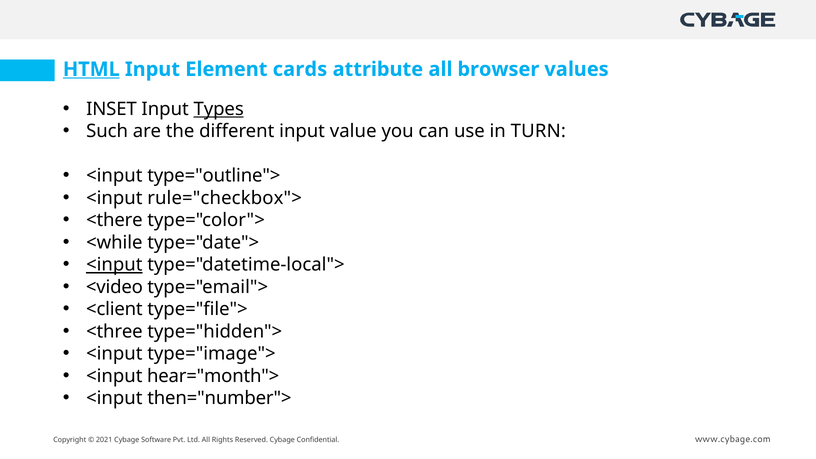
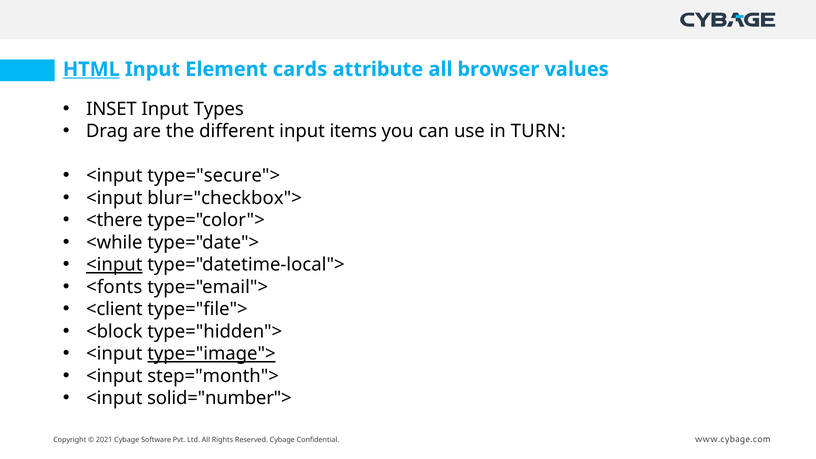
Types underline: present -> none
Such: Such -> Drag
value: value -> items
type="outline">: type="outline"> -> type="secure">
rule="checkbox">: rule="checkbox"> -> blur="checkbox">
<video: <video -> <fonts
<three: <three -> <block
type="image"> underline: none -> present
hear="month">: hear="month"> -> step="month">
then="number">: then="number"> -> solid="number">
